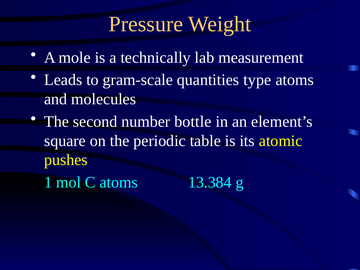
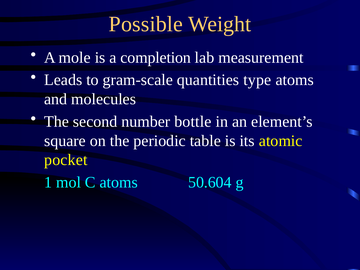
Pressure: Pressure -> Possible
technically: technically -> completion
pushes: pushes -> pocket
13.384: 13.384 -> 50.604
